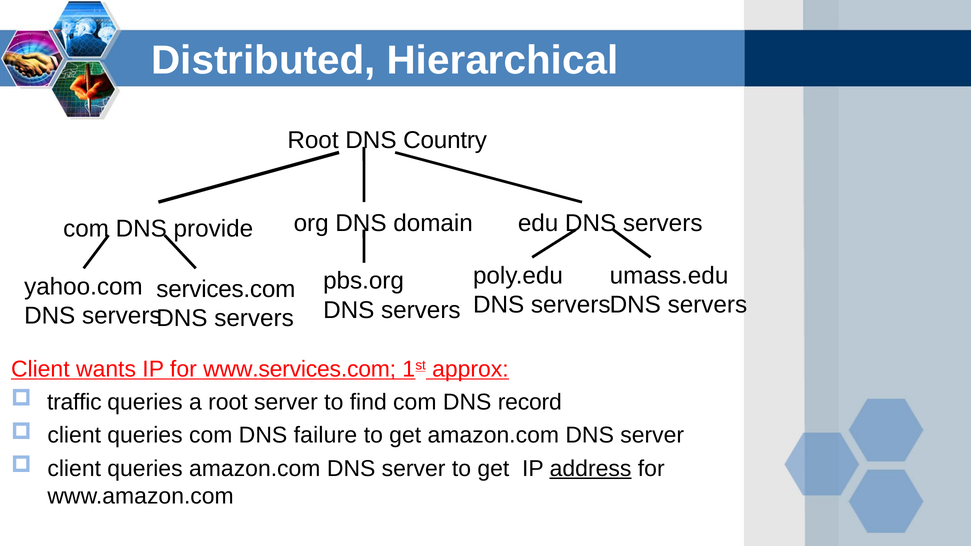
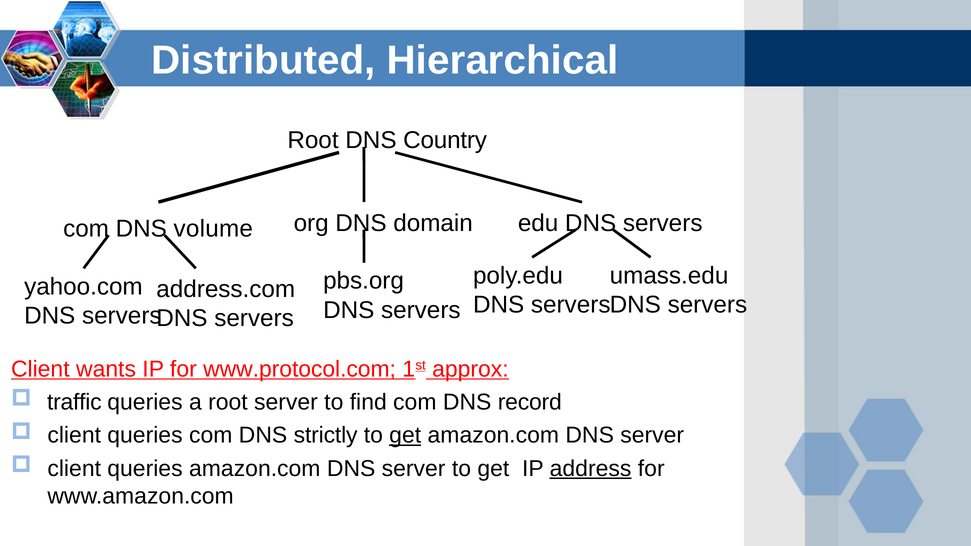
provide: provide -> volume
services.com: services.com -> address.com
www.services.com: www.services.com -> www.protocol.com
failure: failure -> strictly
get at (405, 435) underline: none -> present
